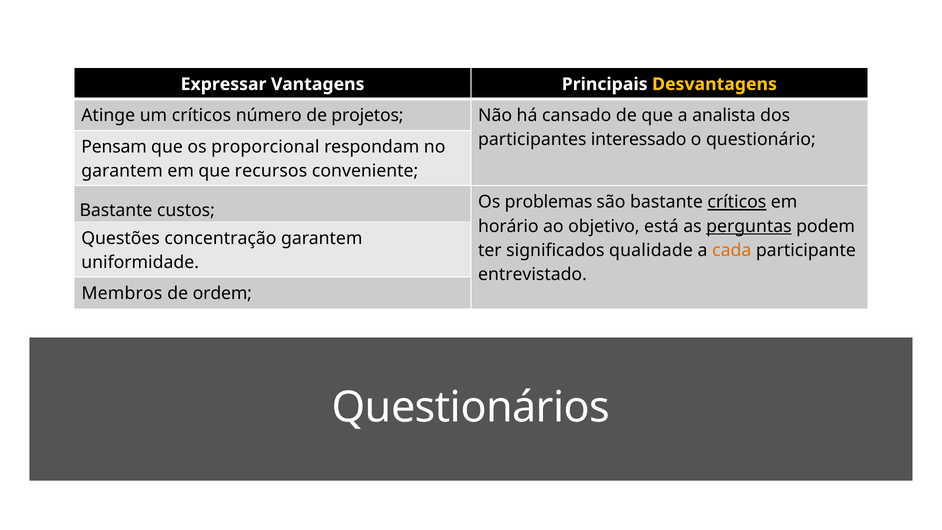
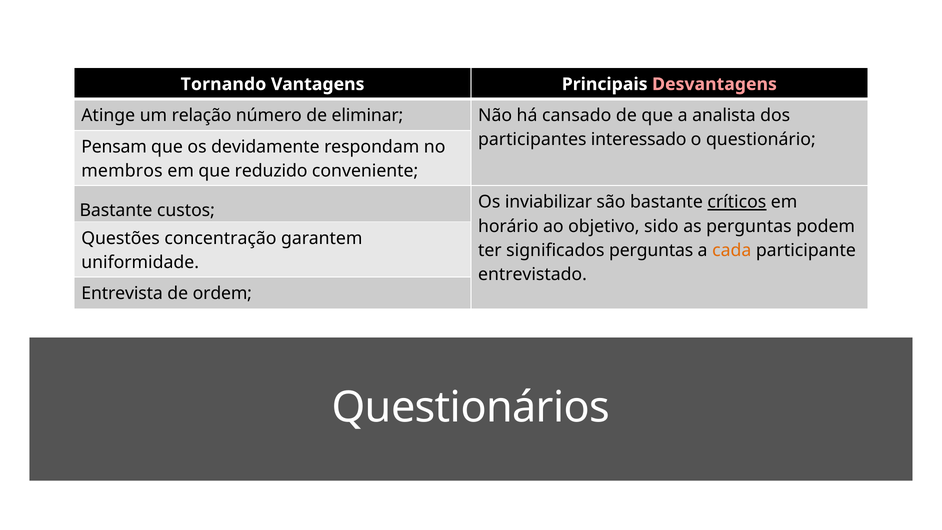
Expressar: Expressar -> Tornando
Desvantagens colour: yellow -> pink
um críticos: críticos -> relação
projetos: projetos -> eliminar
proporcional: proporcional -> devidamente
garantem at (122, 171): garantem -> membros
recursos: recursos -> reduzido
problemas: problemas -> inviabilizar
está: está -> sido
perguntas at (749, 226) underline: present -> none
significados qualidade: qualidade -> perguntas
Membros: Membros -> Entrevista
